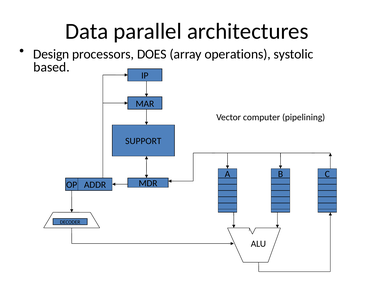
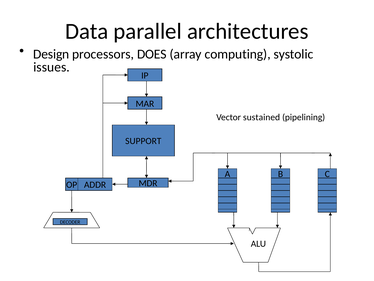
operations: operations -> computing
based: based -> issues
computer: computer -> sustained
